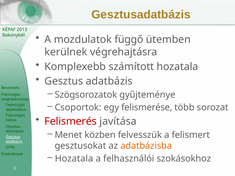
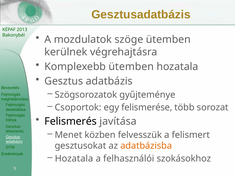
függő: függő -> szöge
Komplexebb számított: számított -> ütemben
Felismerés at (71, 122) colour: red -> black
